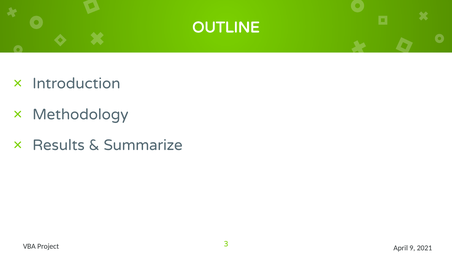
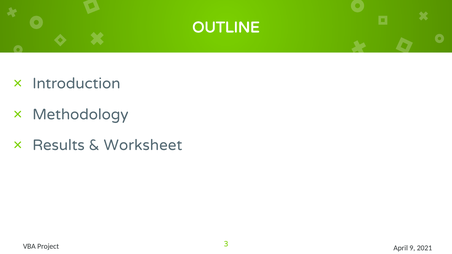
Summarize: Summarize -> Worksheet
